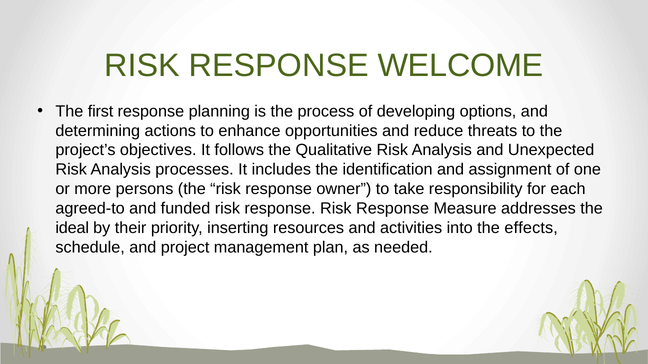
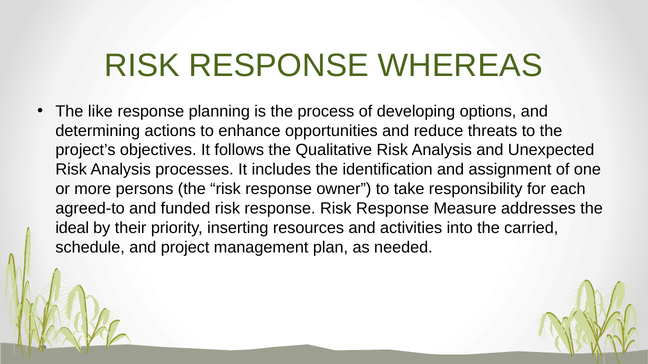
WELCOME: WELCOME -> WHEREAS
first: first -> like
effects: effects -> carried
